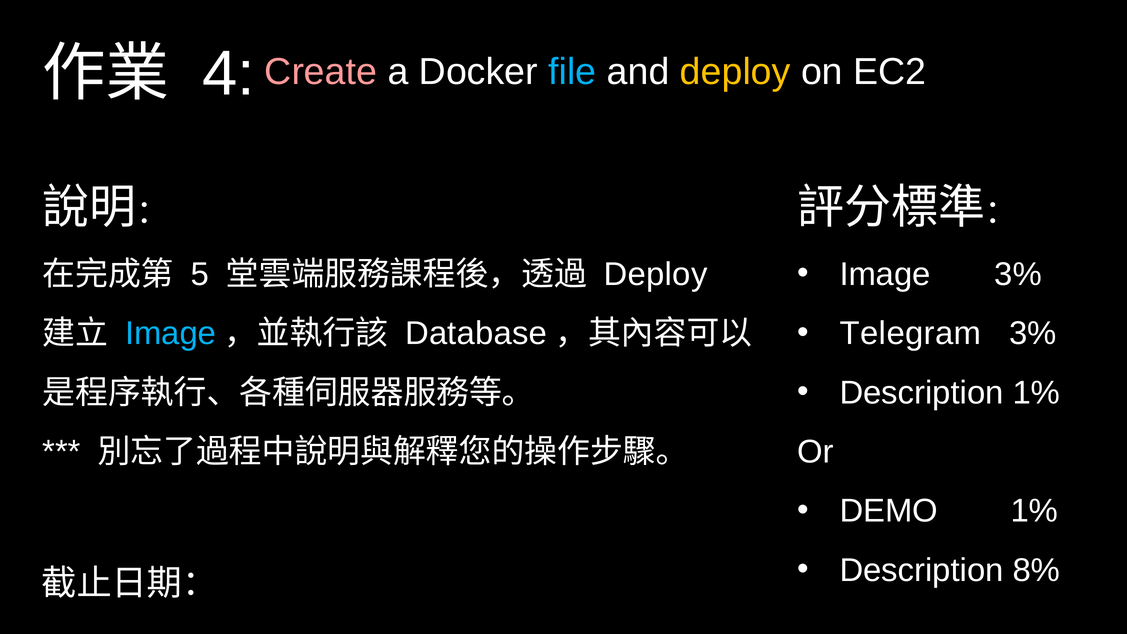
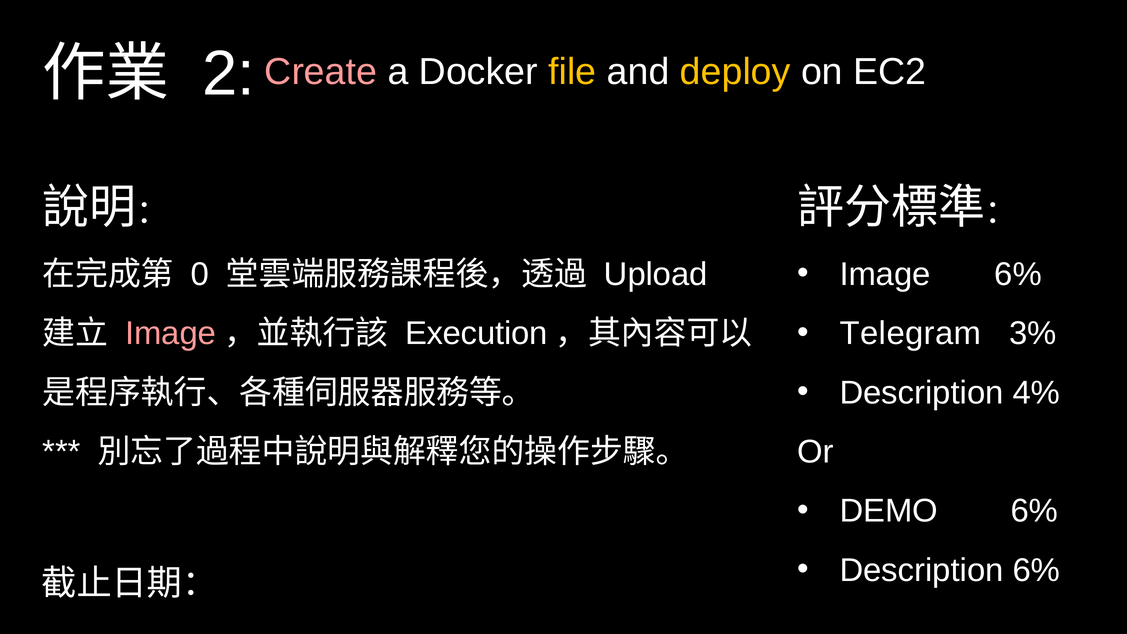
4: 4 -> 2
file colour: light blue -> yellow
Image 3%: 3% -> 6%
5: 5 -> 0
Deploy at (656, 274): Deploy -> Upload
Image at (171, 333) colour: light blue -> pink
Database: Database -> Execution
Description 1%: 1% -> 4%
DEMO 1%: 1% -> 6%
Description 8%: 8% -> 6%
